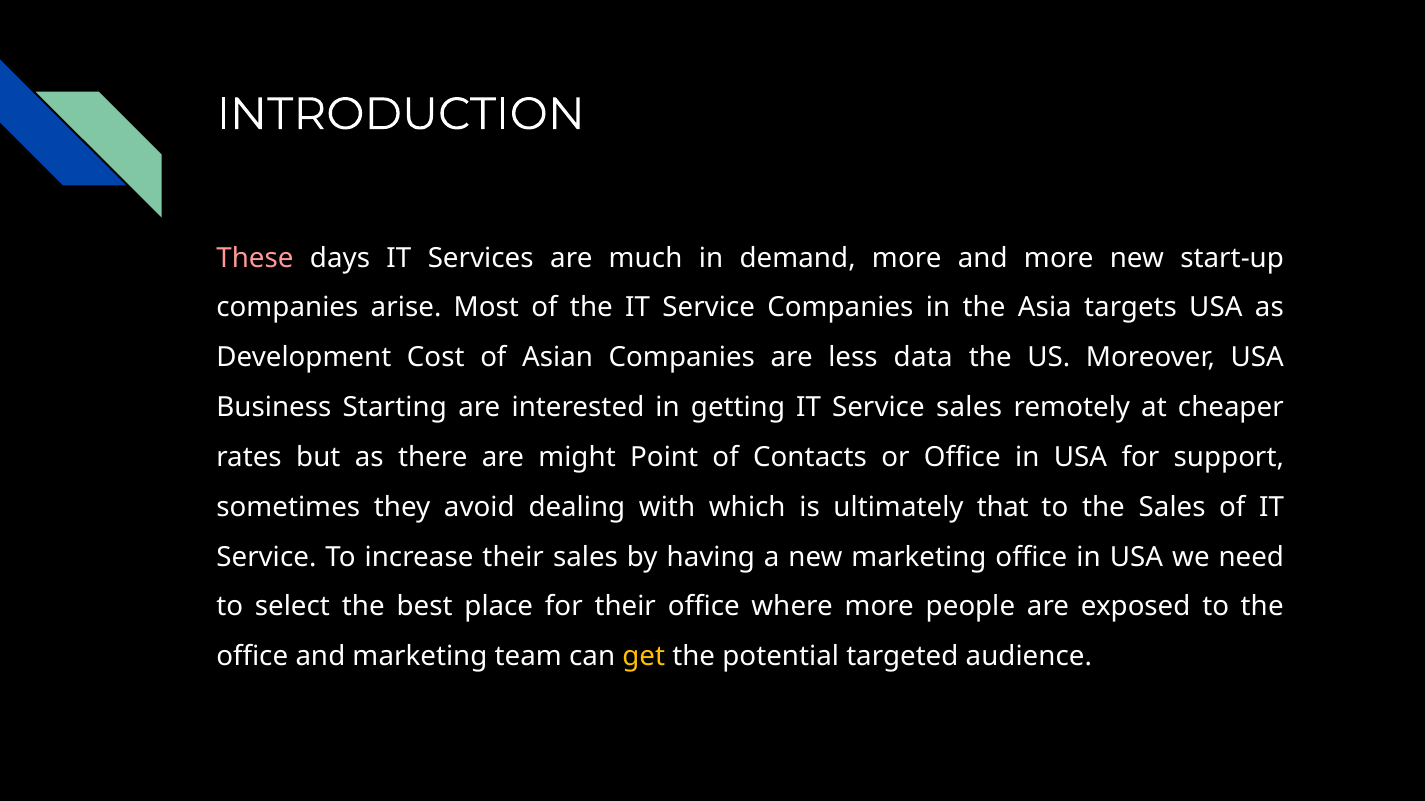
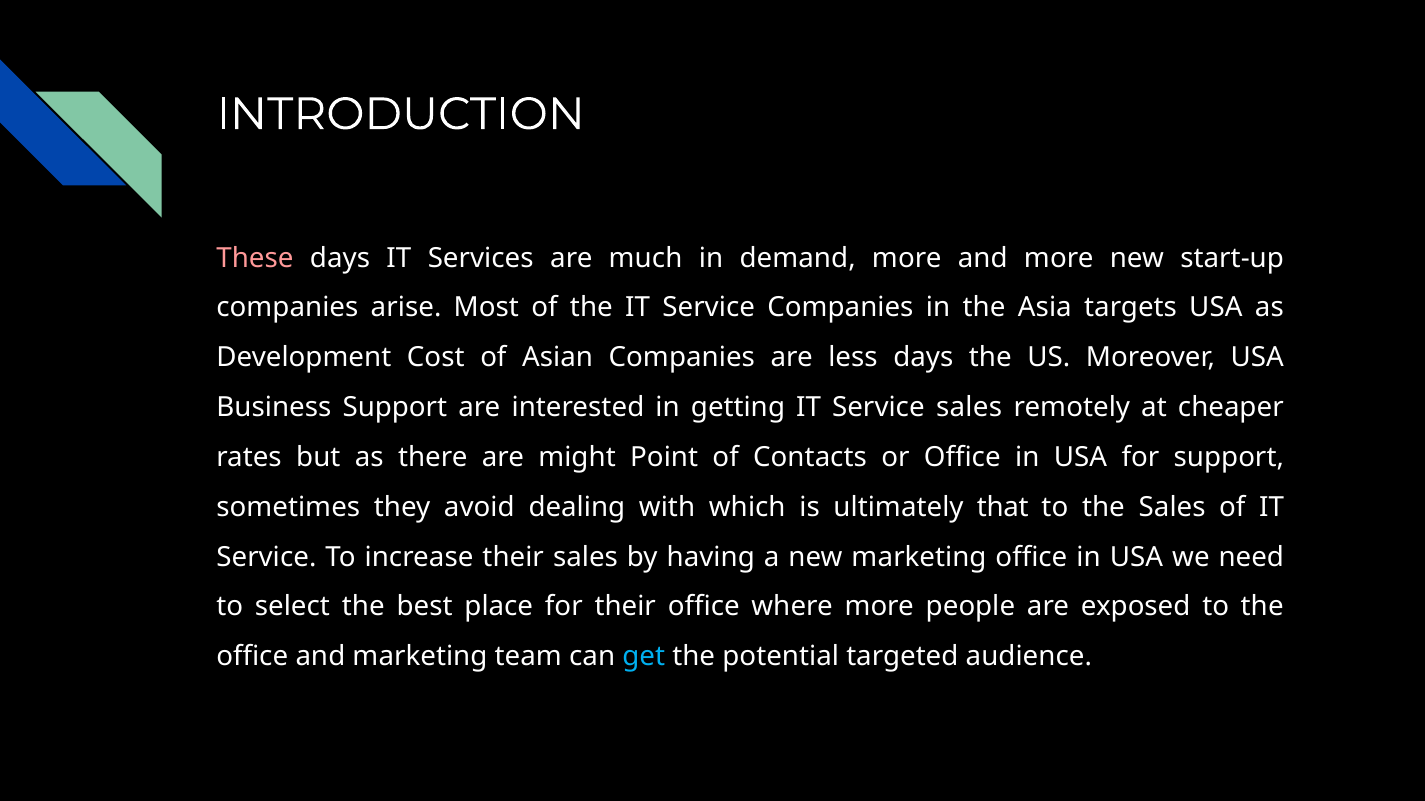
less data: data -> days
Business Starting: Starting -> Support
get colour: yellow -> light blue
